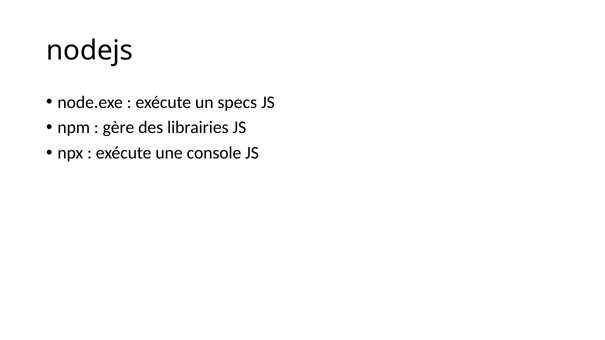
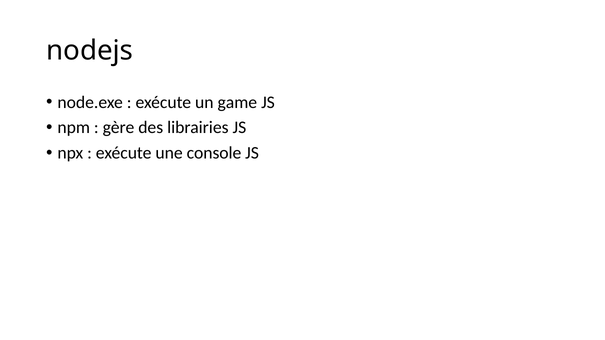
specs: specs -> game
